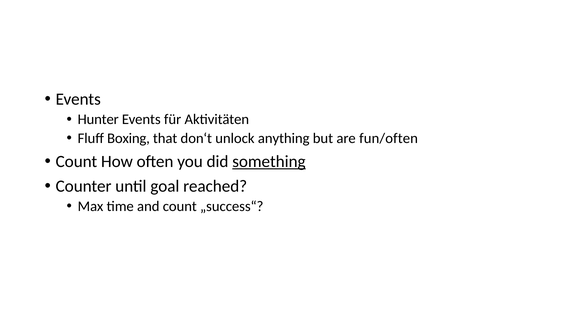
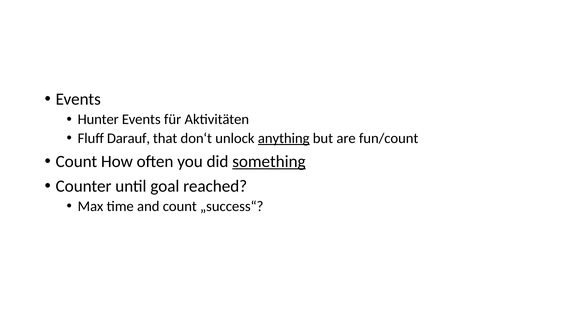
Boxing: Boxing -> Darauf
anything underline: none -> present
fun/often: fun/often -> fun/count
